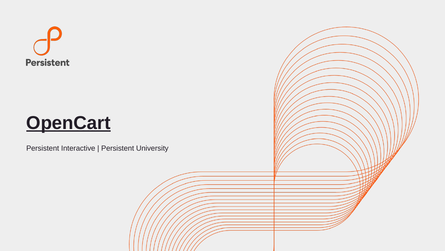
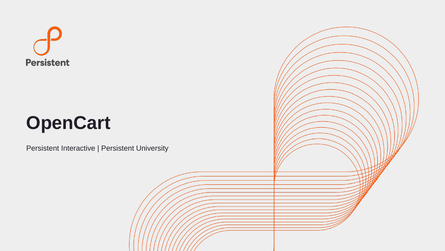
OpenCart underline: present -> none
